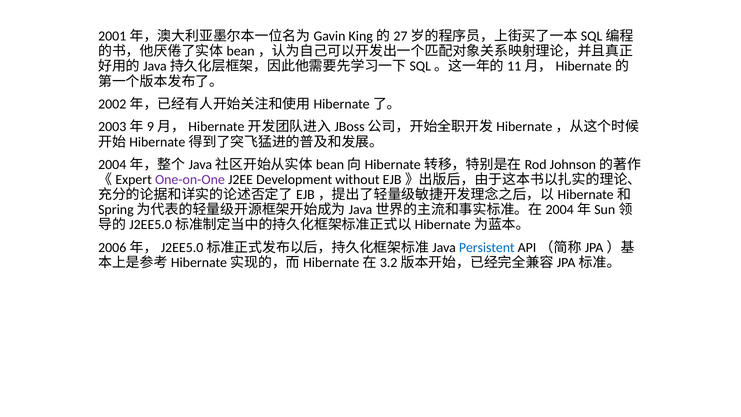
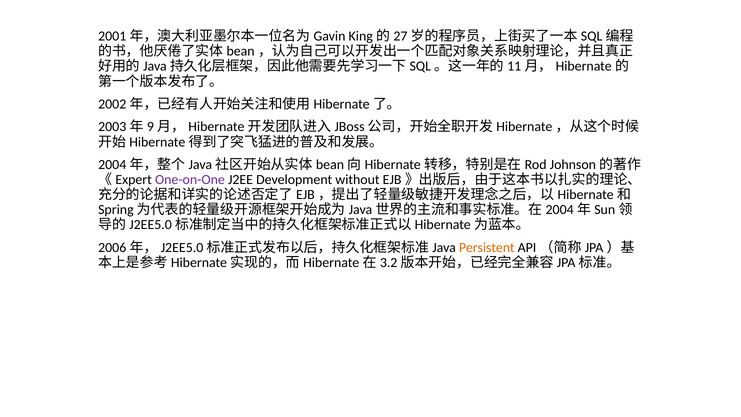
Persistent colour: blue -> orange
